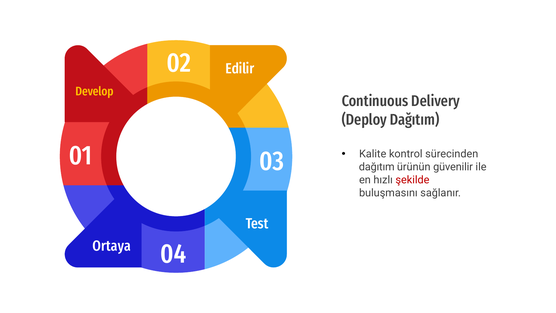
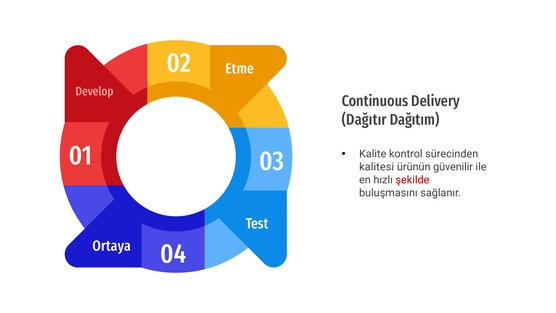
Edilir: Edilir -> Etme
Develop colour: yellow -> pink
Deploy: Deploy -> Dağıtır
dağıtım at (377, 167): dağıtım -> kalitesi
